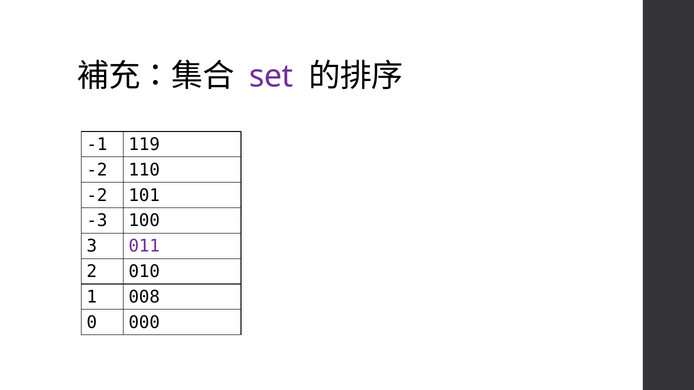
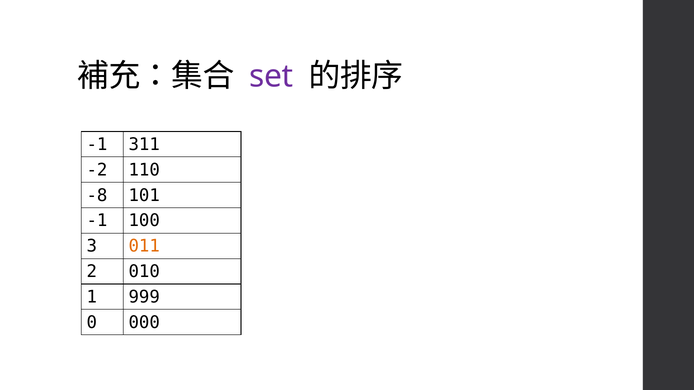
119: 119 -> 311
-2 at (97, 196): -2 -> -8
-3 at (97, 221): -3 -> -1
011 colour: purple -> orange
008: 008 -> 999
